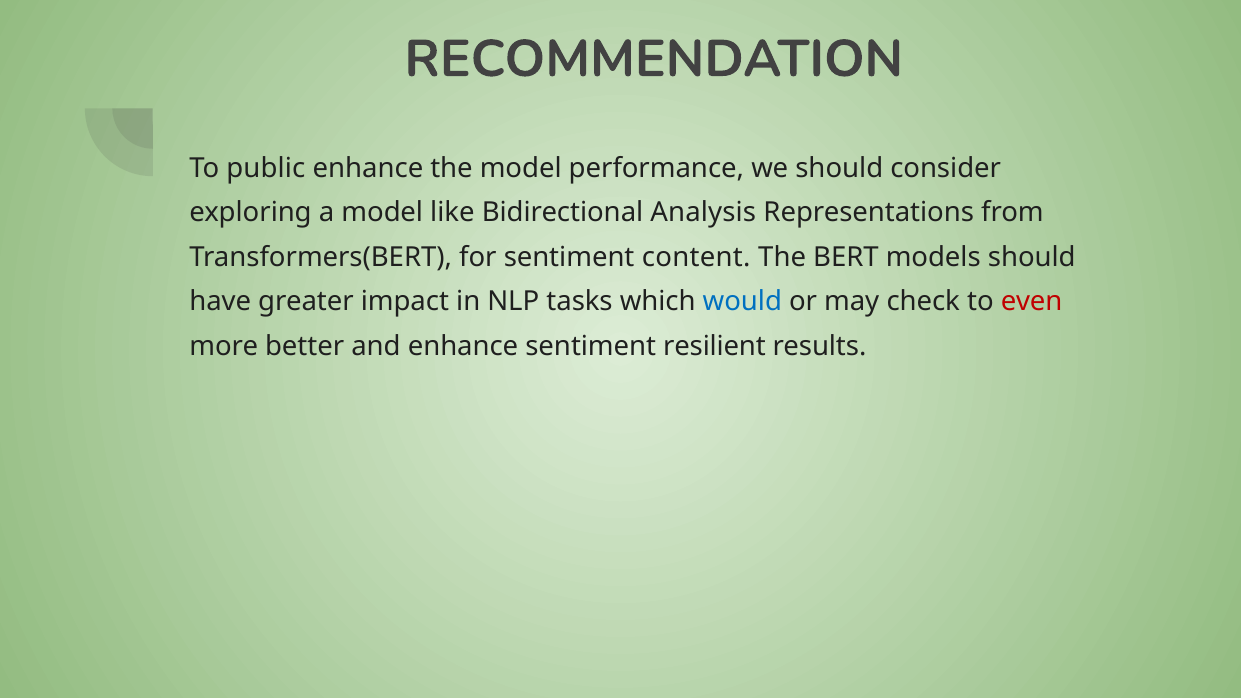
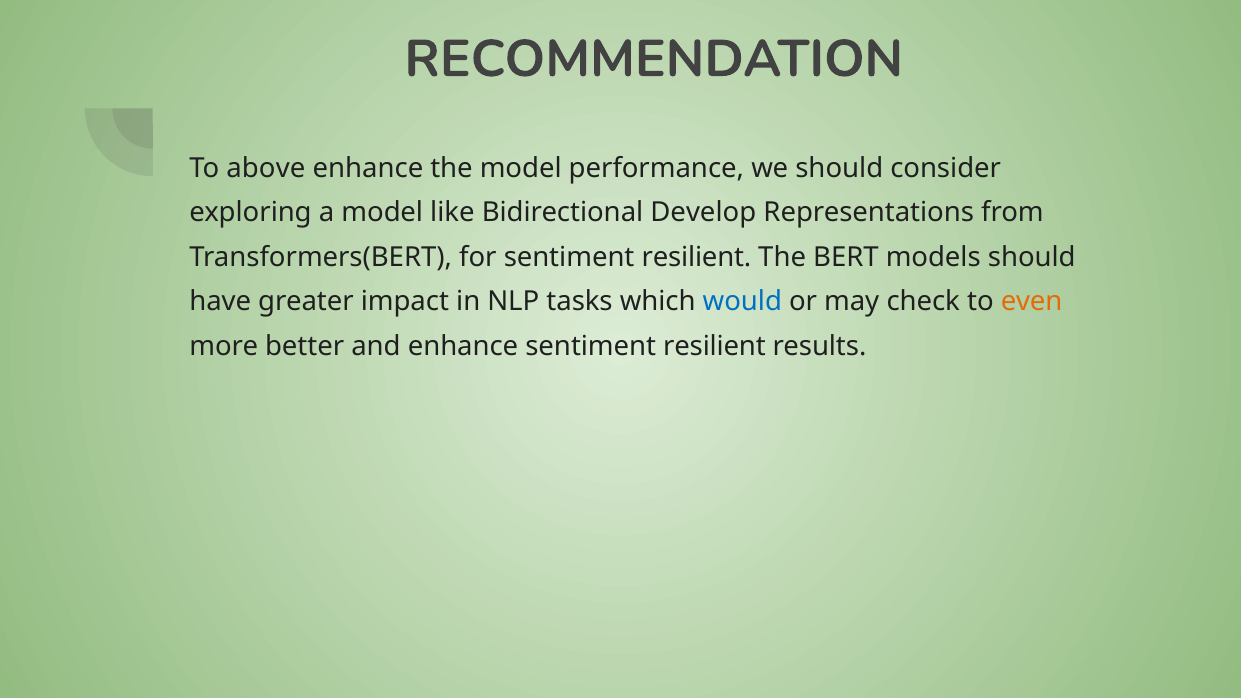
public: public -> above
Analysis: Analysis -> Develop
for sentiment content: content -> resilient
even colour: red -> orange
